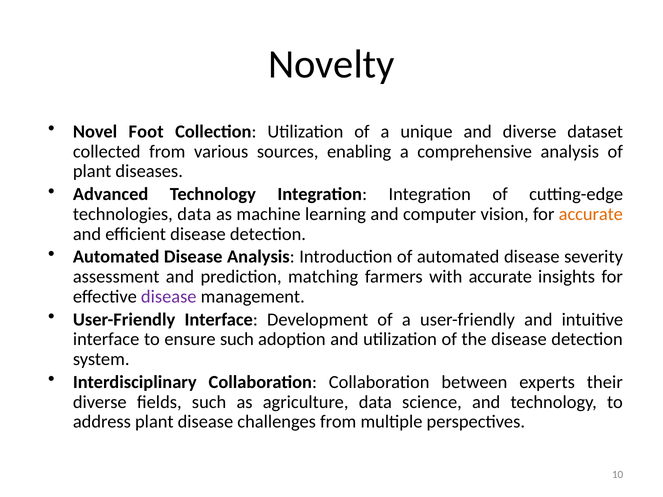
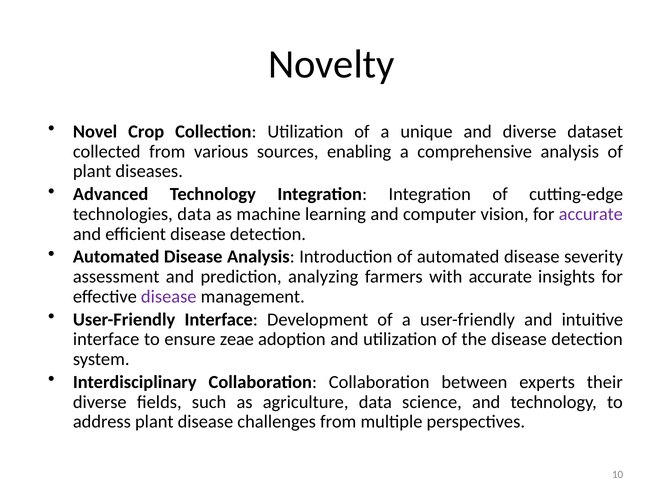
Foot: Foot -> Crop
accurate at (591, 214) colour: orange -> purple
matching: matching -> analyzing
ensure such: such -> zeae
